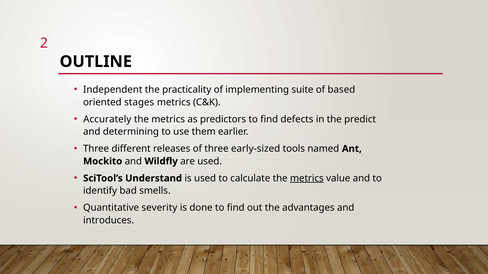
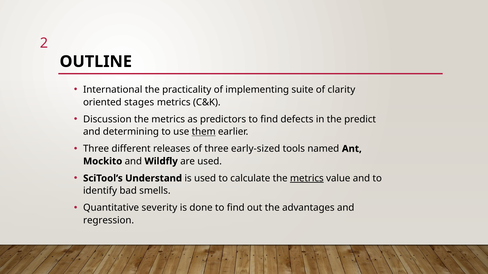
Independent: Independent -> International
based: based -> clarity
Accurately: Accurately -> Discussion
them underline: none -> present
introduces: introduces -> regression
